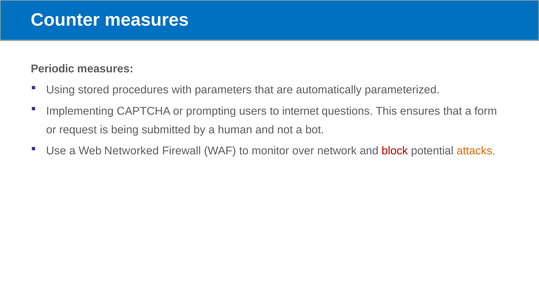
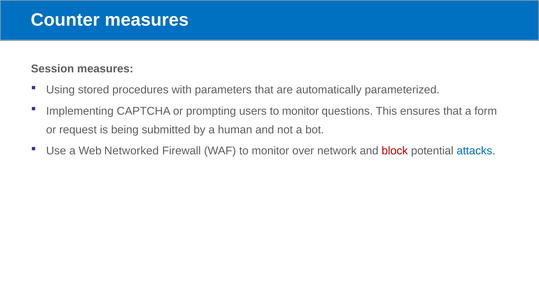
Periodic: Periodic -> Session
users to internet: internet -> monitor
attacks colour: orange -> blue
